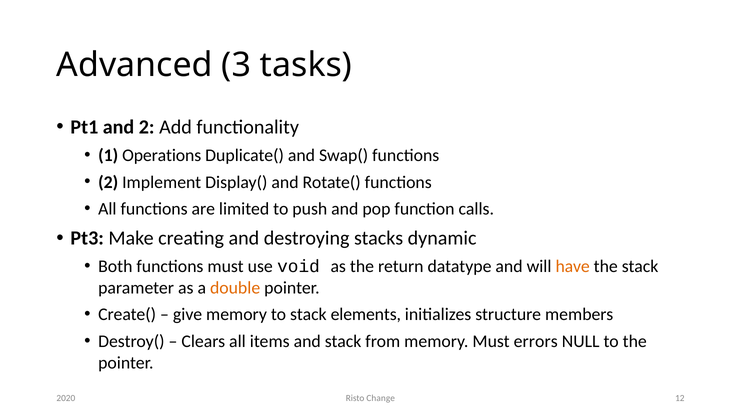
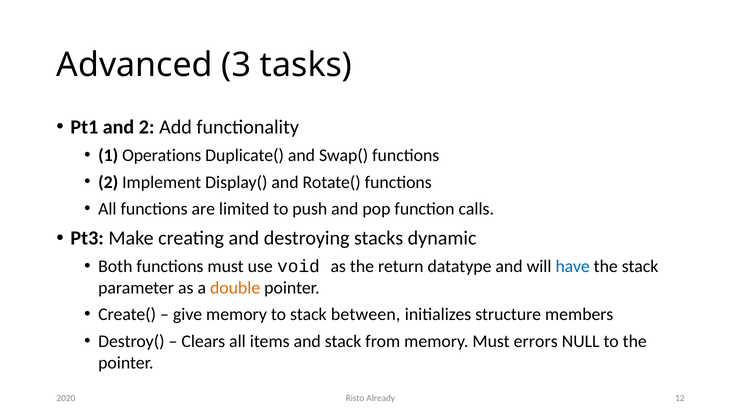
have colour: orange -> blue
elements: elements -> between
Change: Change -> Already
